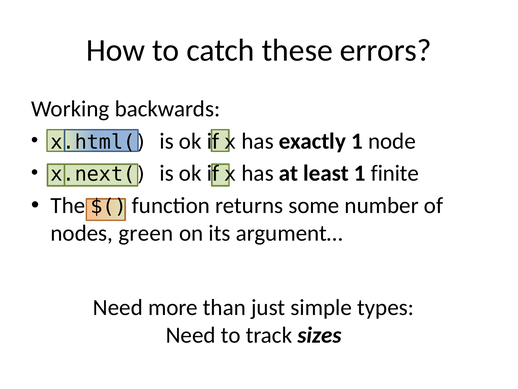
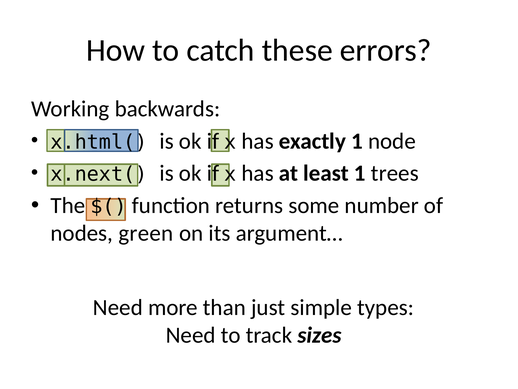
finite: finite -> trees
